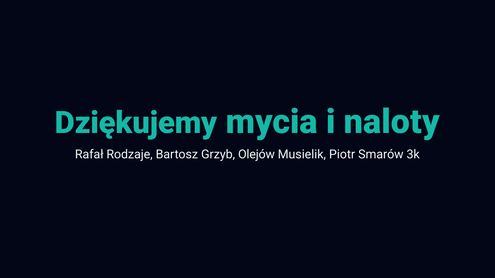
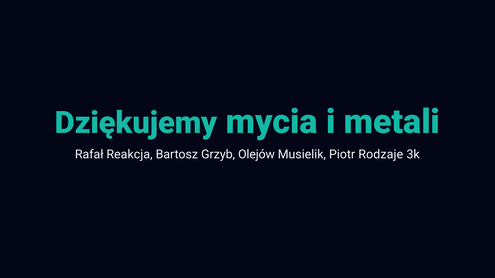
naloty: naloty -> metali
Rodzaje: Rodzaje -> Reakcja
Smarów: Smarów -> Rodzaje
